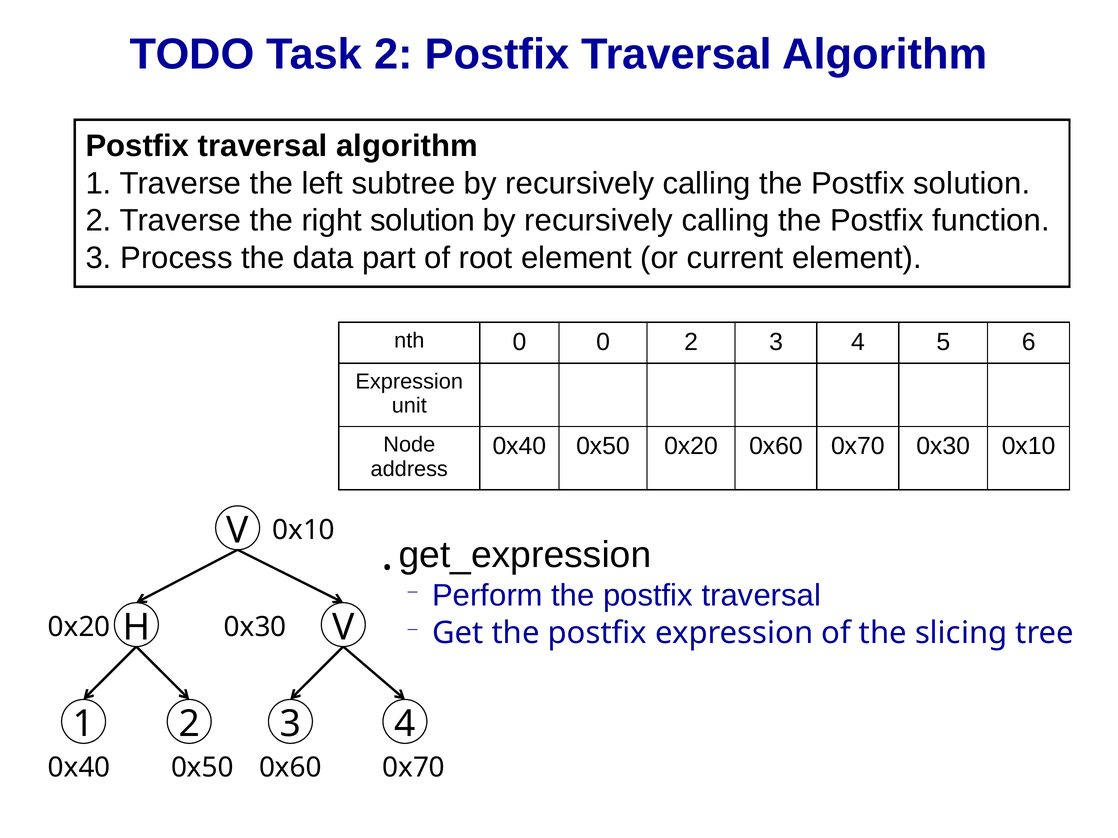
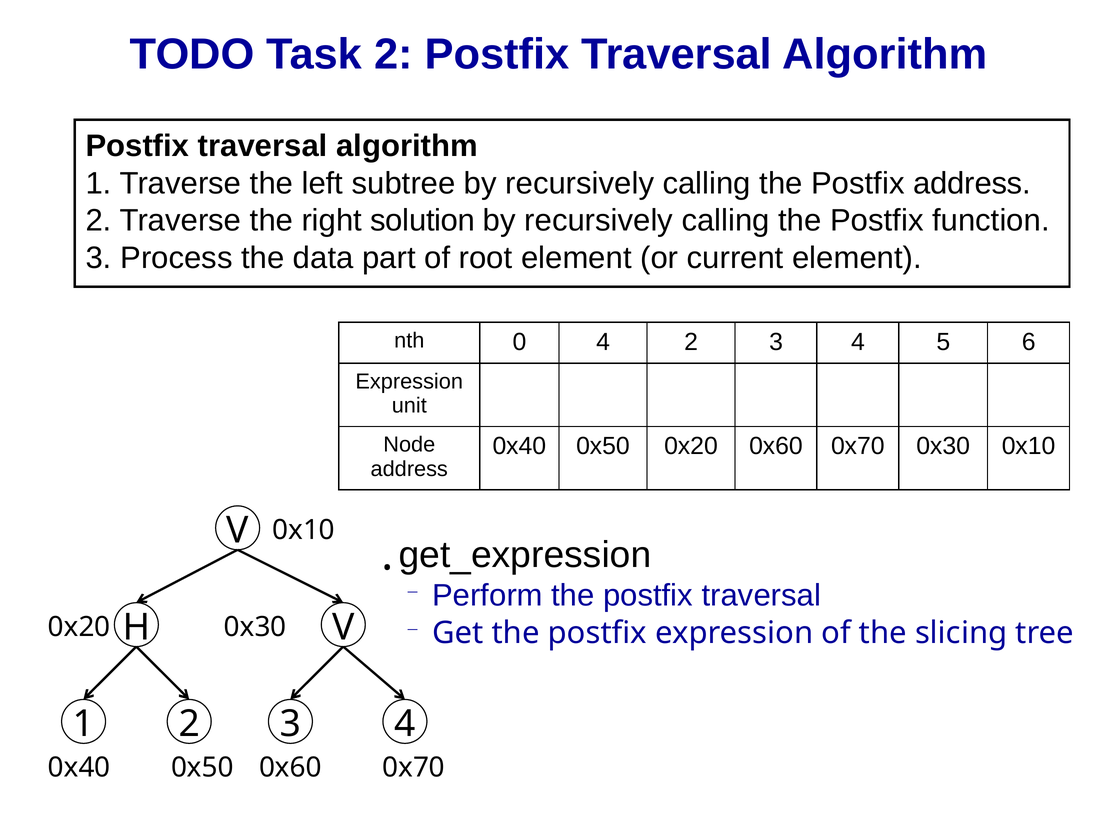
Postfix solution: solution -> address
0 0: 0 -> 4
